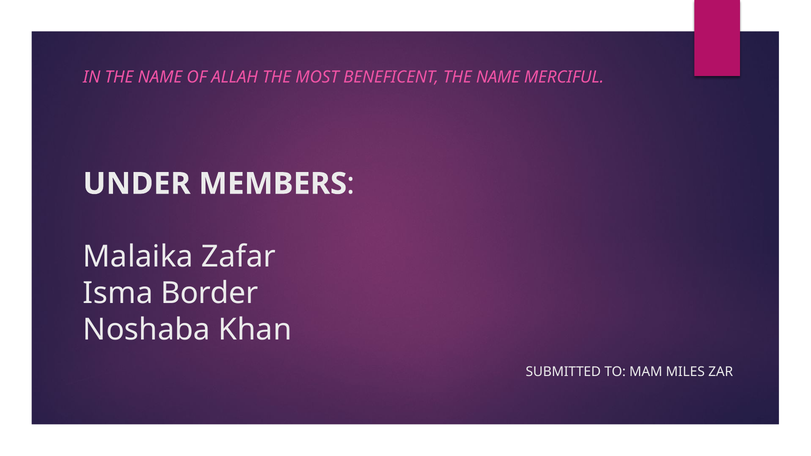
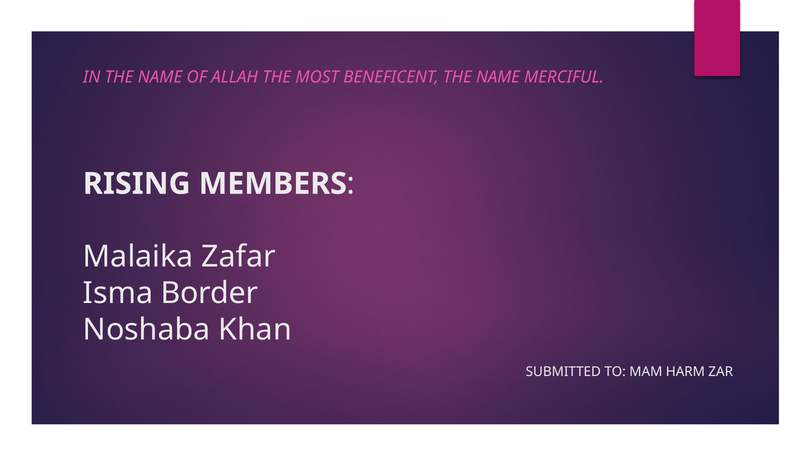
UNDER: UNDER -> RISING
MILES: MILES -> HARM
